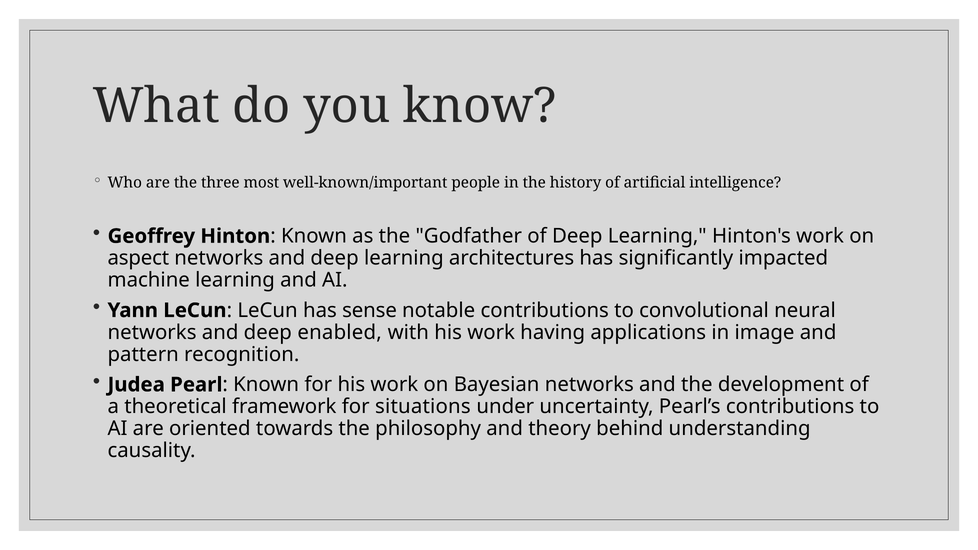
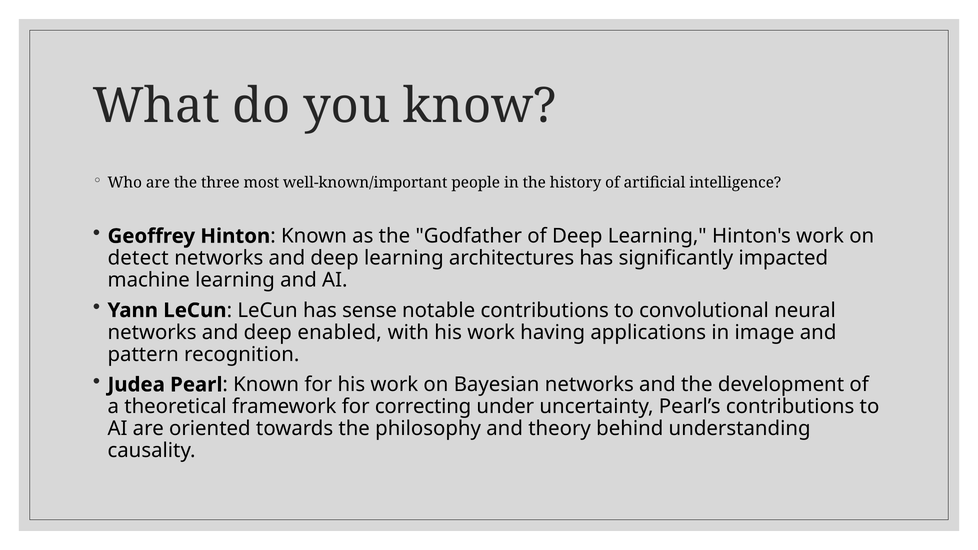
aspect: aspect -> detect
situations: situations -> correcting
